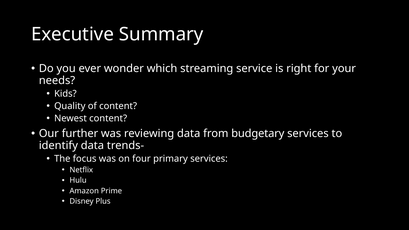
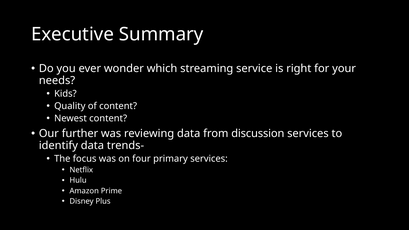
budgetary: budgetary -> discussion
